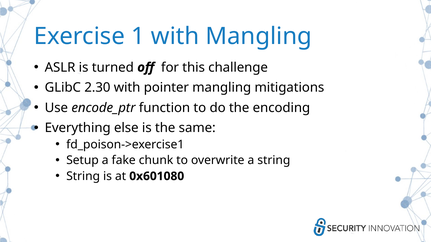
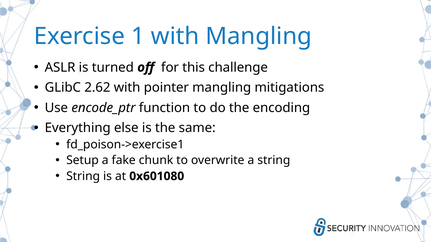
2.30: 2.30 -> 2.62
